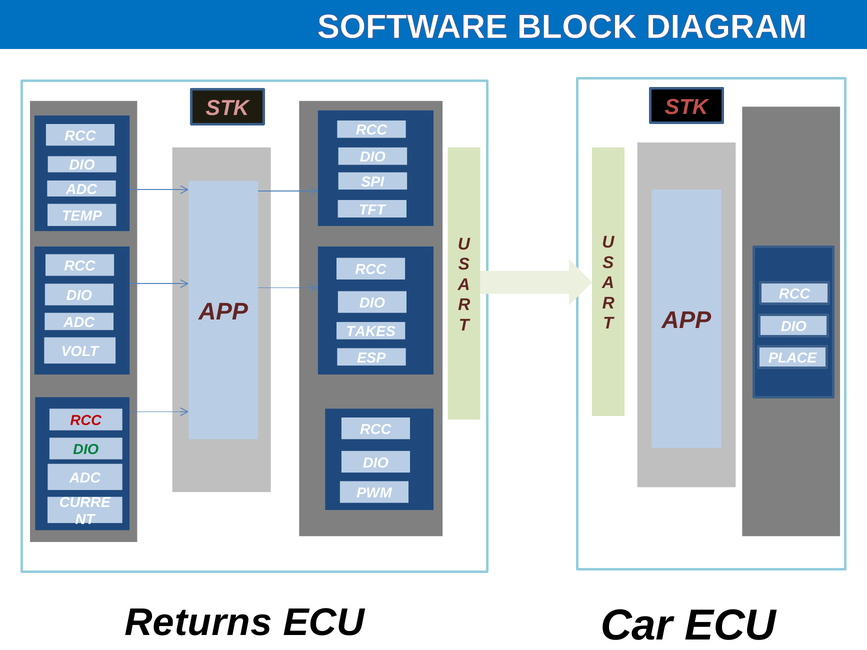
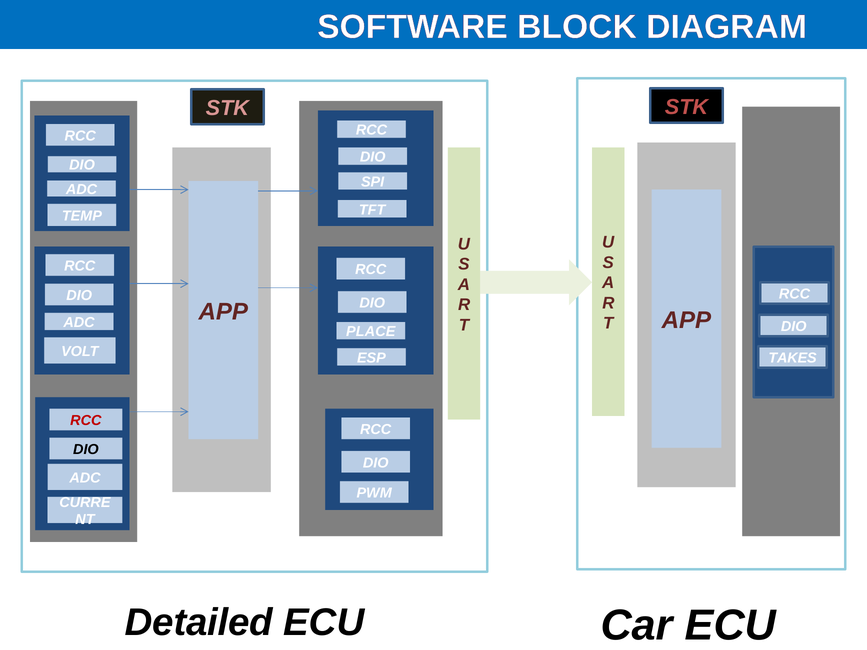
TAKES: TAKES -> PLACE
PLACE: PLACE -> TAKES
DIO at (86, 450) colour: green -> black
Returns: Returns -> Detailed
